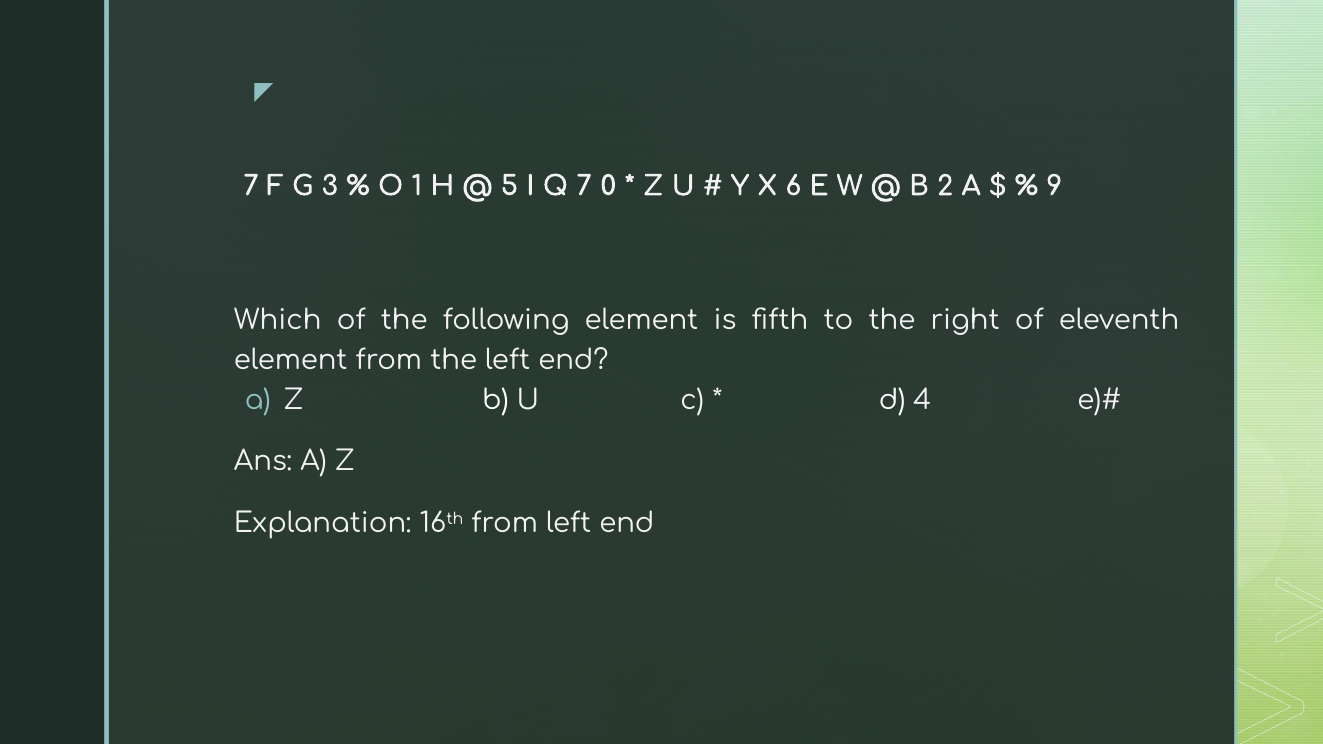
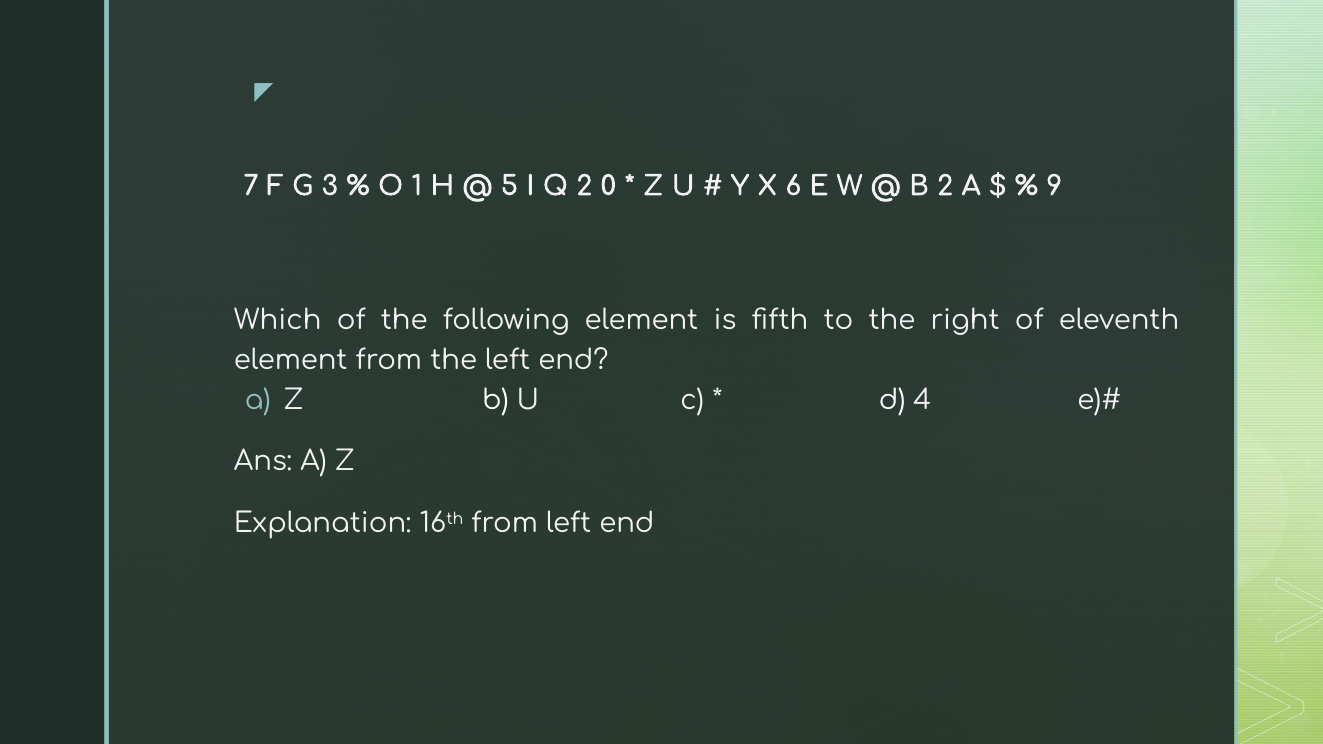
Q 7: 7 -> 2
